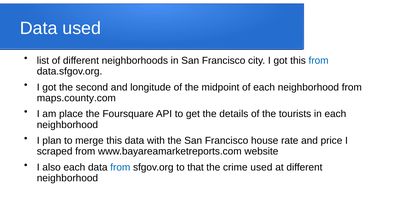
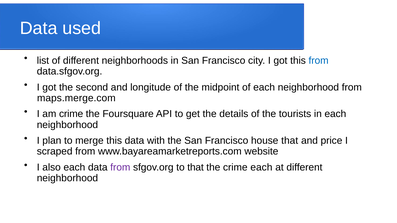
maps.county.com: maps.county.com -> maps.merge.com
am place: place -> crime
house rate: rate -> that
from at (120, 168) colour: blue -> purple
crime used: used -> each
